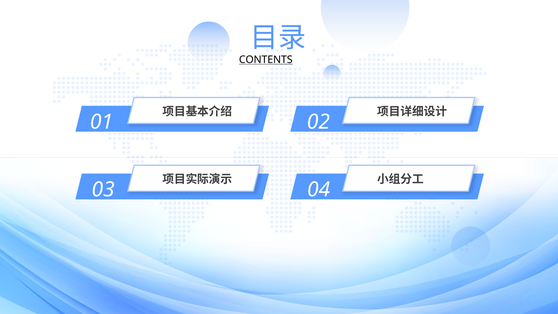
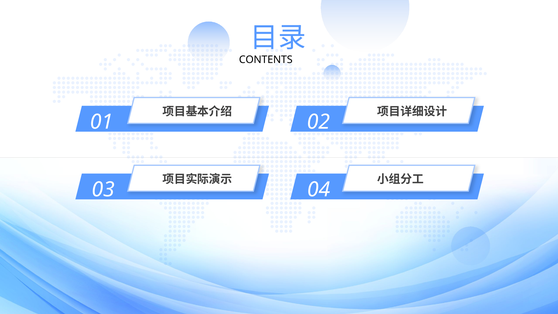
CONTENTS underline: present -> none
